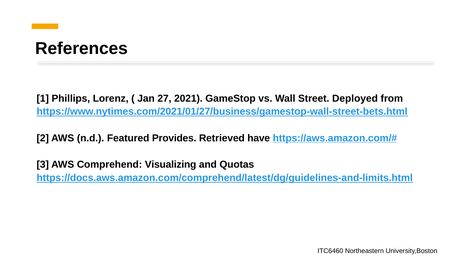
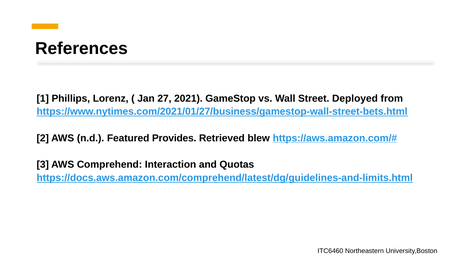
have: have -> blew
Visualizing: Visualizing -> Interaction
